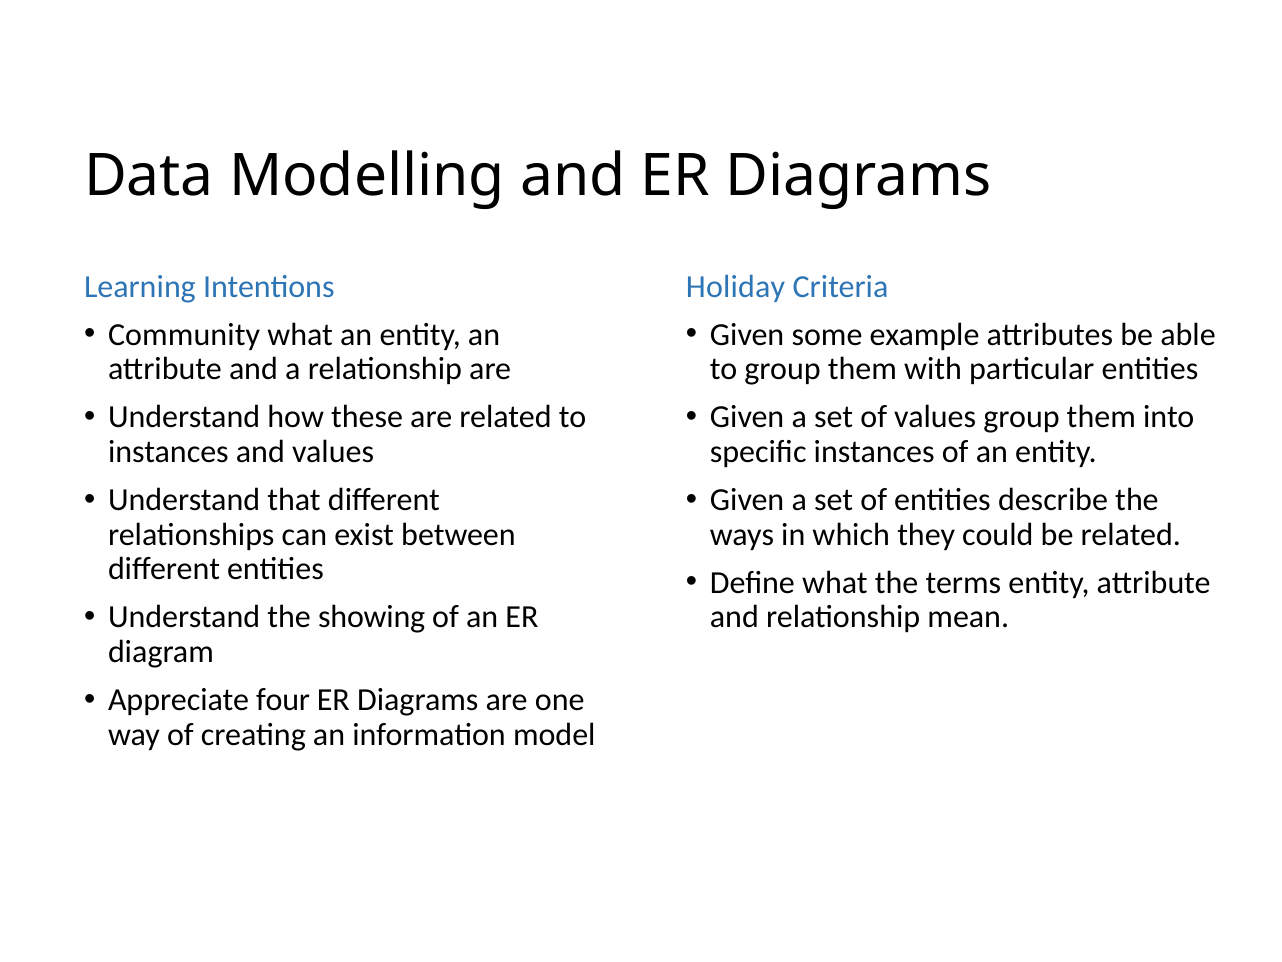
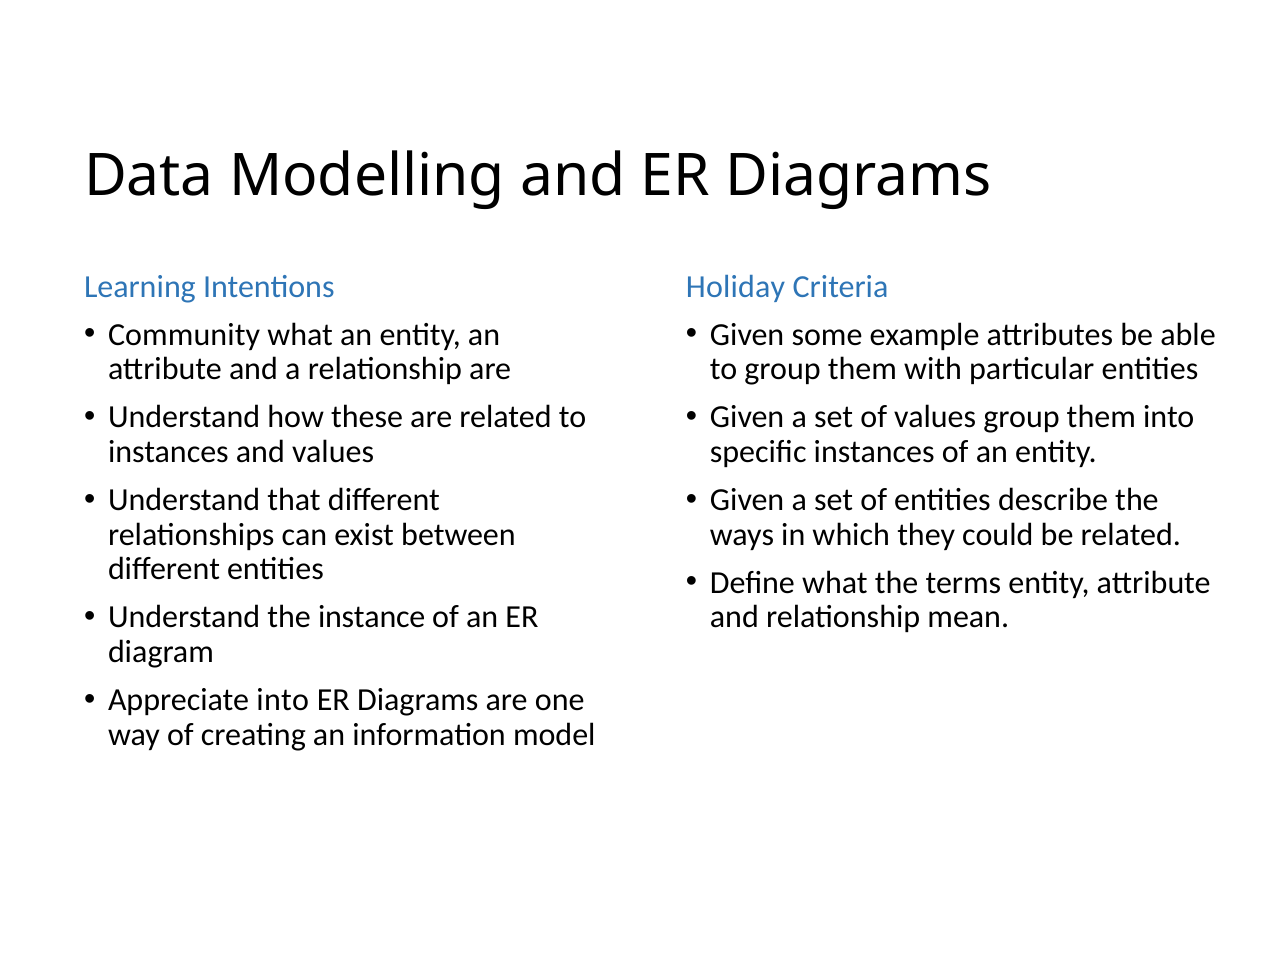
showing: showing -> instance
Appreciate four: four -> into
